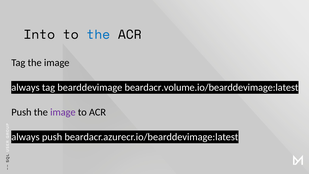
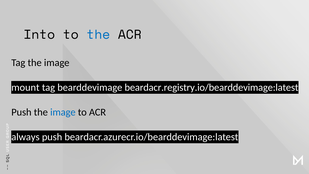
always at (25, 87): always -> mount
beardacr.volume.io/bearddevimage:latest: beardacr.volume.io/bearddevimage:latest -> beardacr.registry.io/bearddevimage:latest
image at (63, 112) colour: purple -> blue
